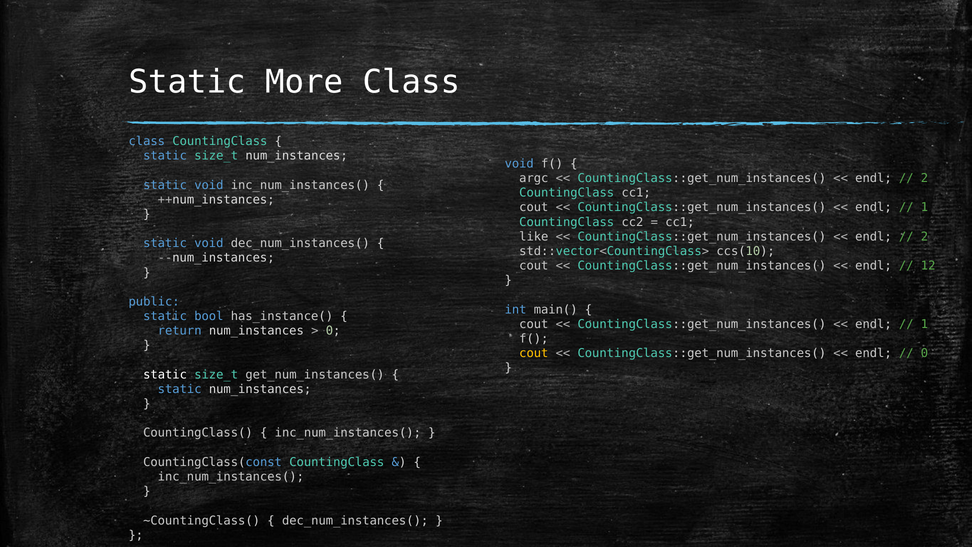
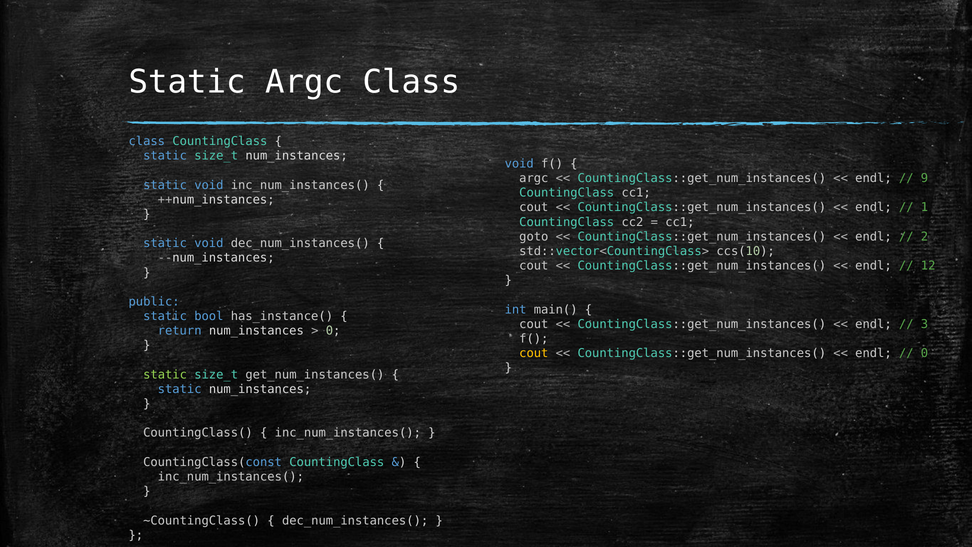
Static More: More -> Argc
2 at (925, 178): 2 -> 9
like: like -> goto
1 at (925, 324): 1 -> 3
static at (165, 375) colour: white -> light green
